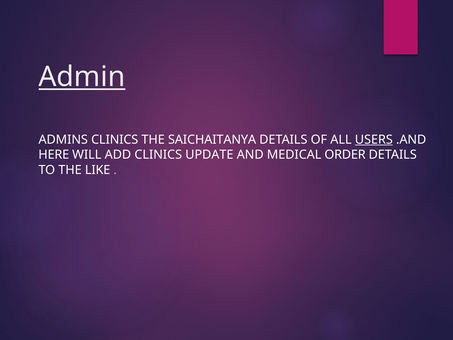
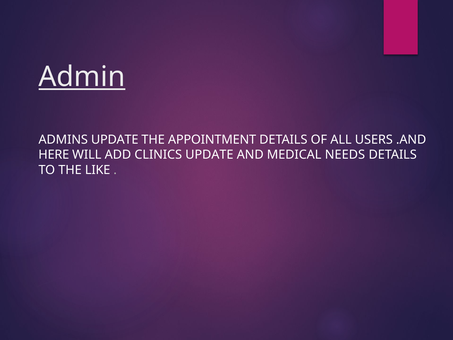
ADMINS CLINICS: CLINICS -> UPDATE
SAICHAITANYA: SAICHAITANYA -> APPOINTMENT
USERS underline: present -> none
ORDER: ORDER -> NEEDS
